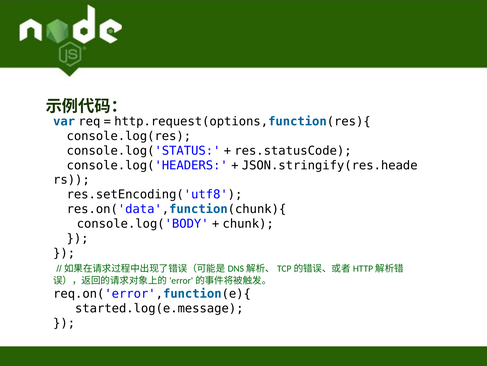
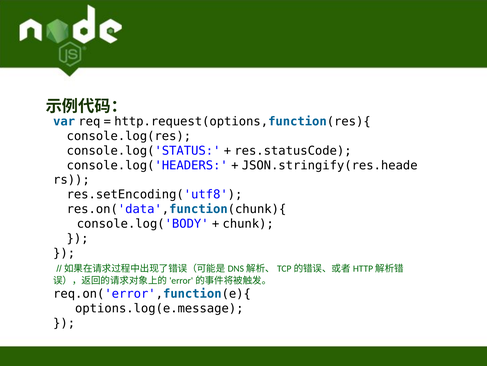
started.log(e.message: started.log(e.message -> options.log(e.message
